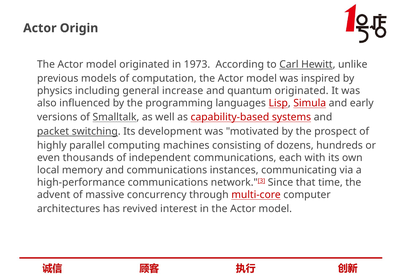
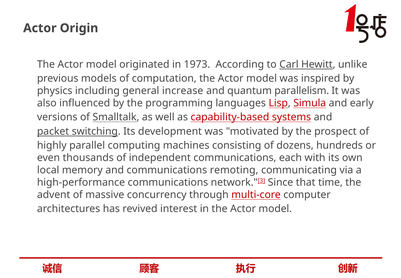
quantum originated: originated -> parallelism
instances: instances -> remoting
